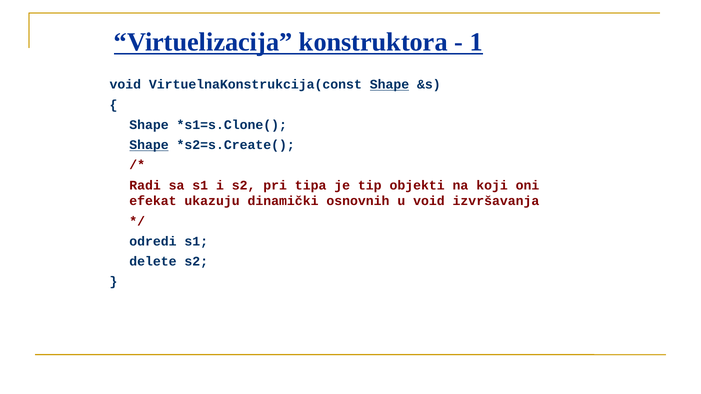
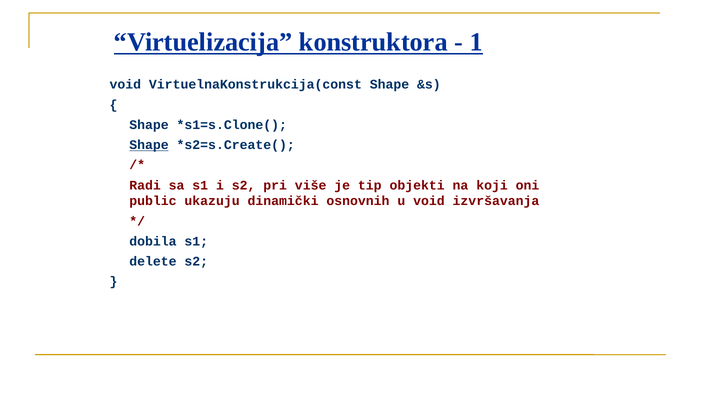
Shape at (389, 85) underline: present -> none
tipa: tipa -> više
efekat: efekat -> public
odredi: odredi -> dobila
